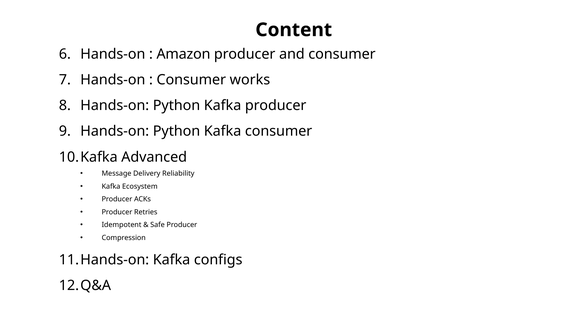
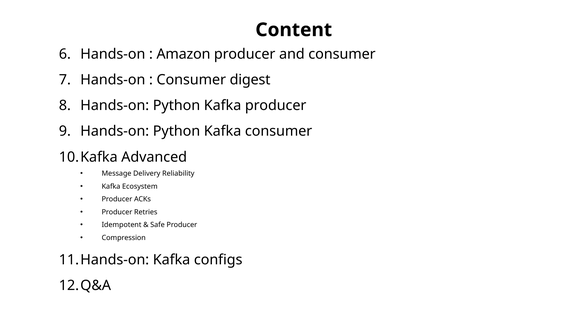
works: works -> digest
